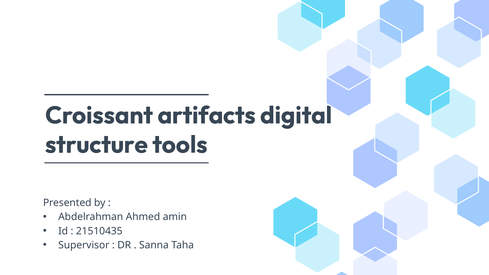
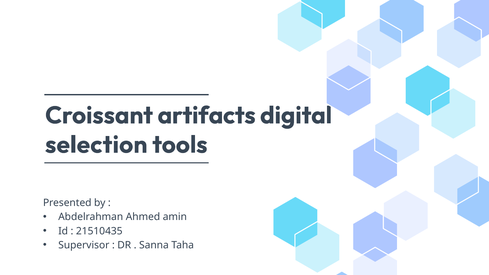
structure: structure -> selection
